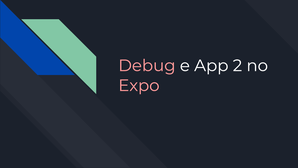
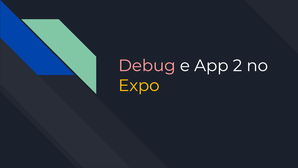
Expo colour: pink -> yellow
